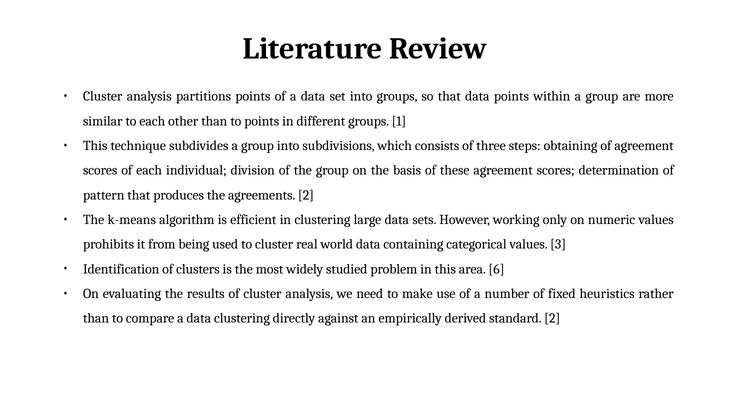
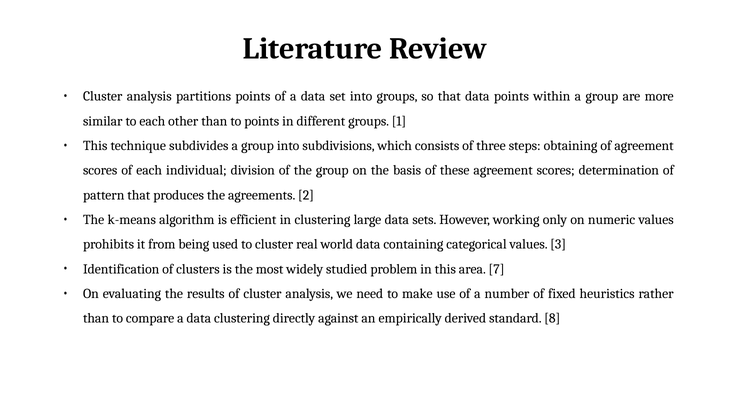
6: 6 -> 7
standard 2: 2 -> 8
